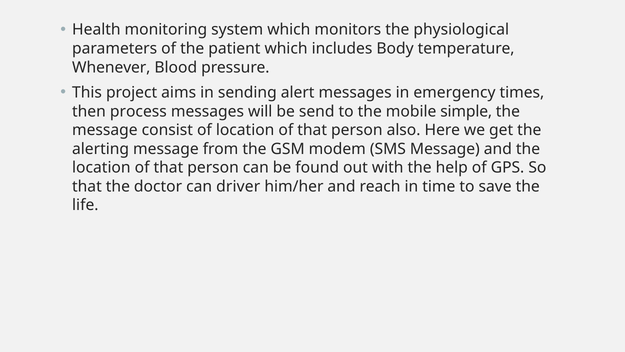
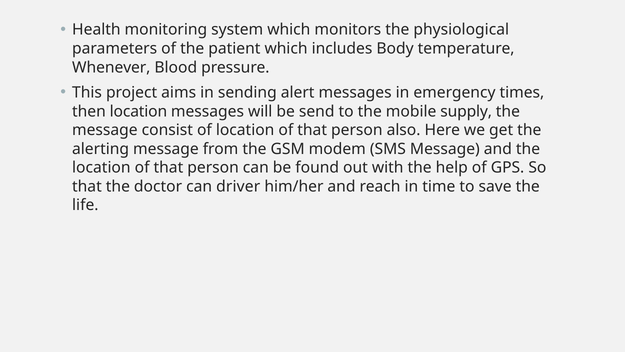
then process: process -> location
simple: simple -> supply
